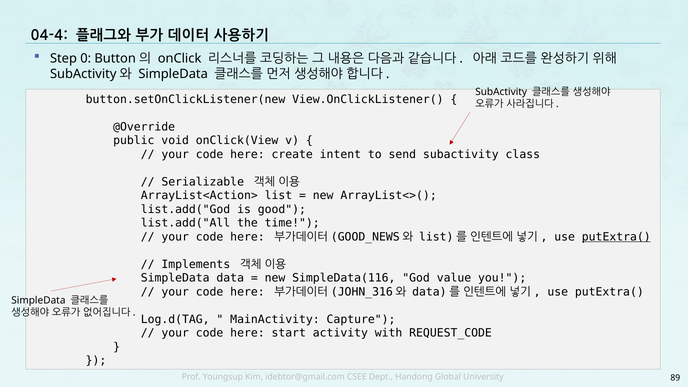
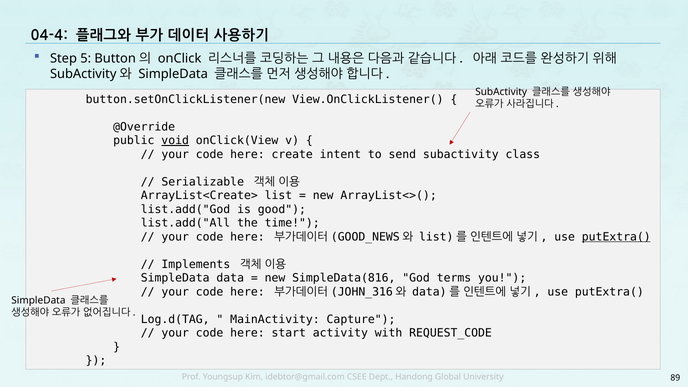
0: 0 -> 5
void underline: none -> present
ArrayList<Action>: ArrayList<Action> -> ArrayList<Create>
SimpleData(116: SimpleData(116 -> SimpleData(816
value: value -> terms
